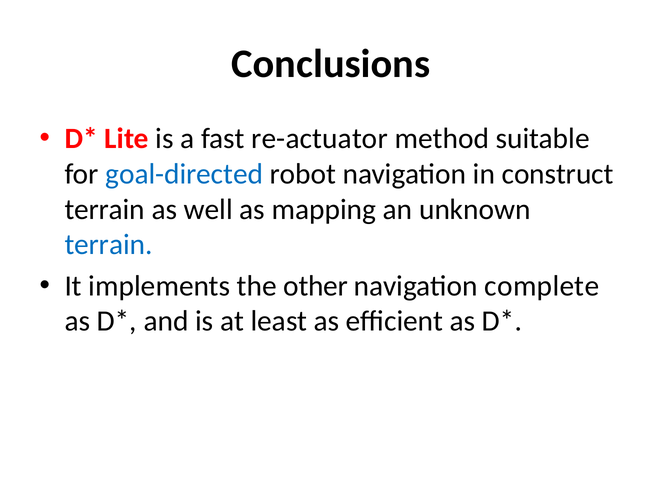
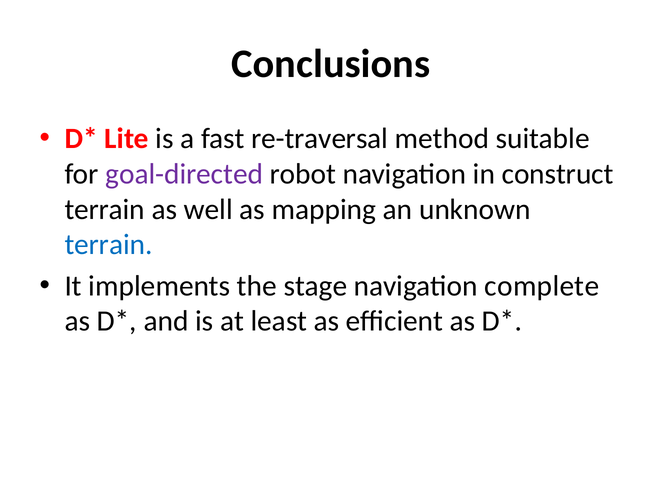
re-actuator: re-actuator -> re-traversal
goal-directed colour: blue -> purple
other: other -> stage
